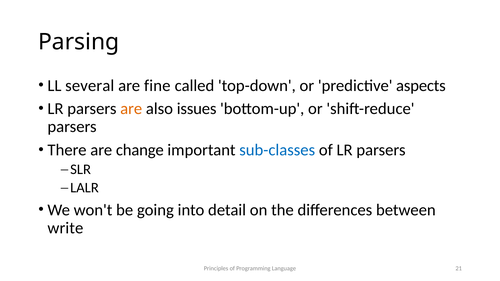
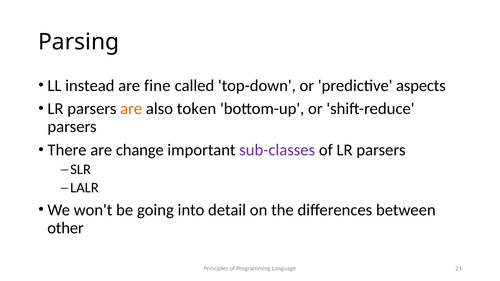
several: several -> instead
issues: issues -> token
sub-classes colour: blue -> purple
write: write -> other
